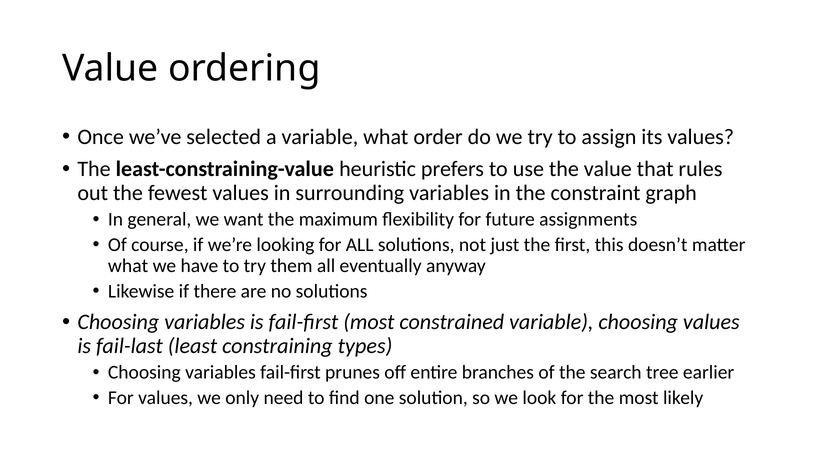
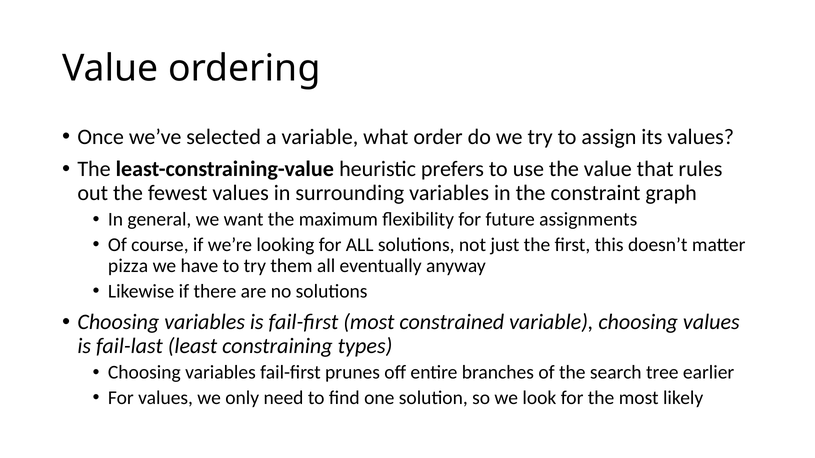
what at (128, 266): what -> pizza
